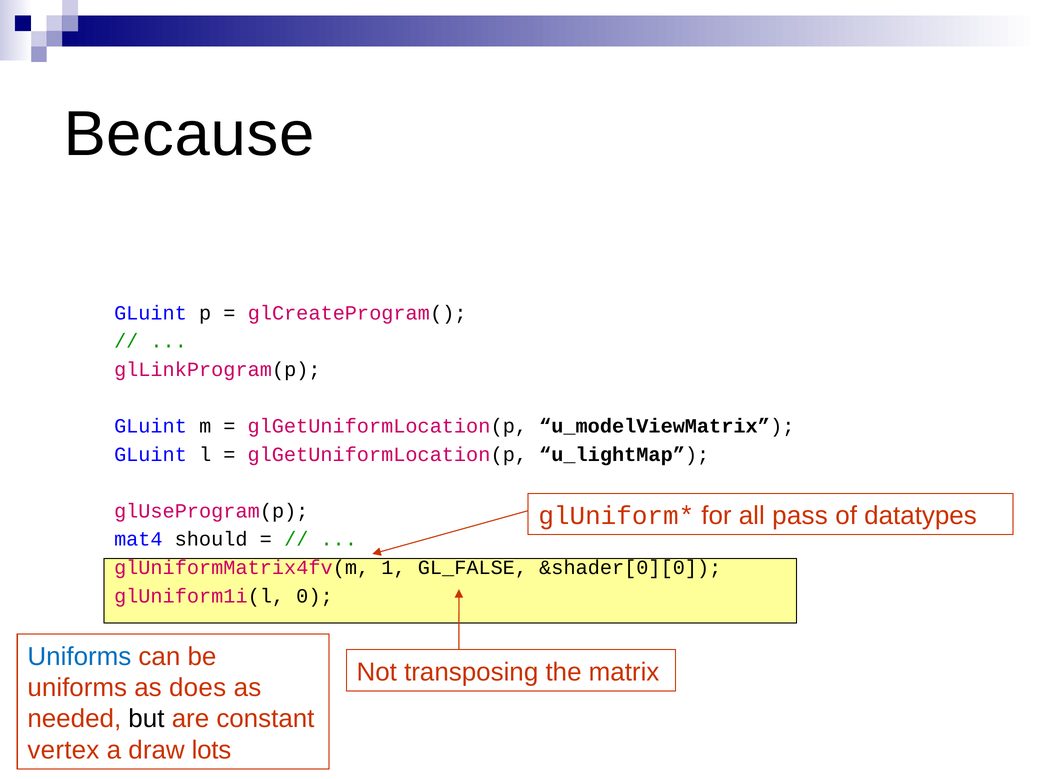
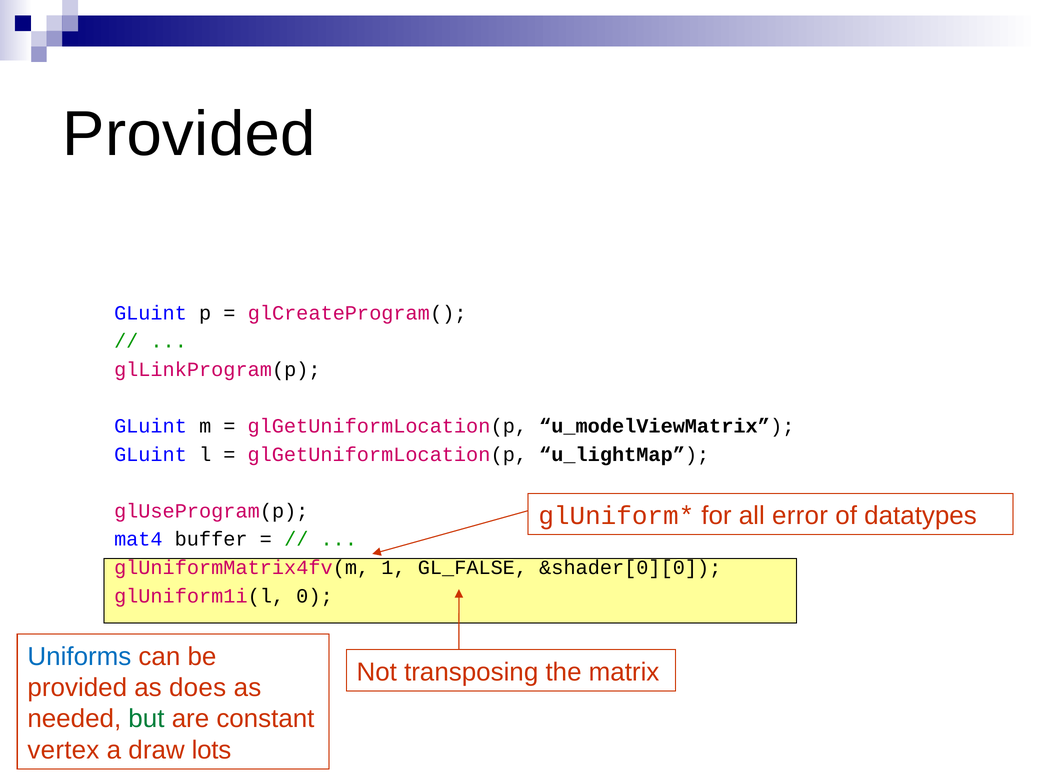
Because at (189, 134): Because -> Provided
pass: pass -> error
should: should -> buffer
uniforms at (77, 688): uniforms -> provided
but colour: black -> green
